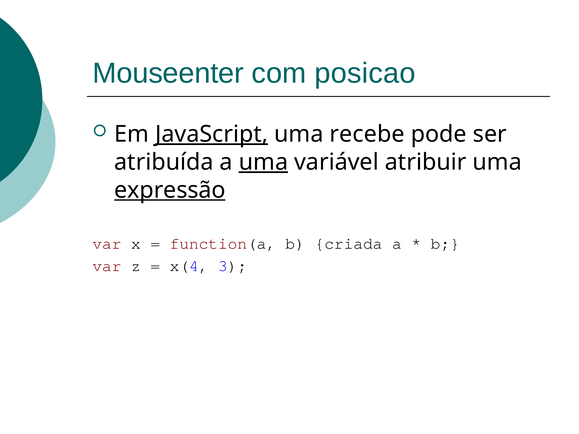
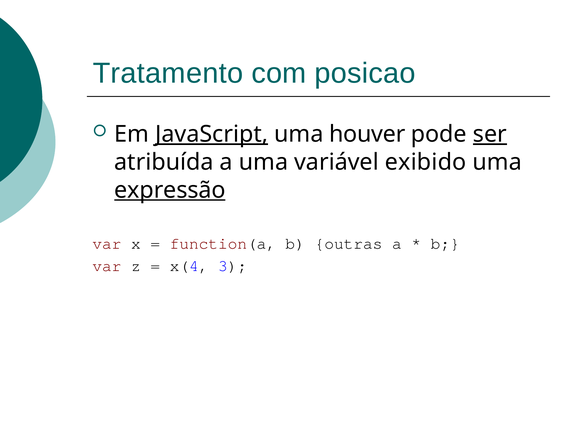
Mouseenter: Mouseenter -> Tratamento
recebe: recebe -> houver
ser underline: none -> present
uma at (263, 162) underline: present -> none
atribuir: atribuir -> exibido
criada: criada -> outras
